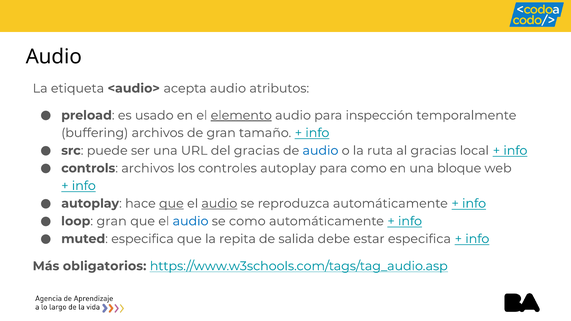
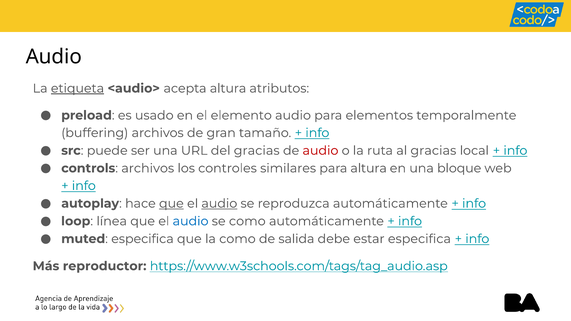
etiqueta underline: none -> present
acepta audio: audio -> altura
elemento underline: present -> none
inspección: inspección -> elementos
audio at (320, 151) colour: blue -> red
controles autoplay: autoplay -> similares
para como: como -> altura
loop gran: gran -> línea
la repita: repita -> como
obligatorios: obligatorios -> reproductor
